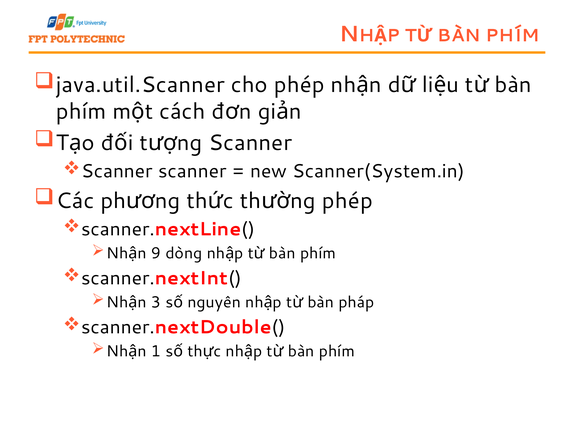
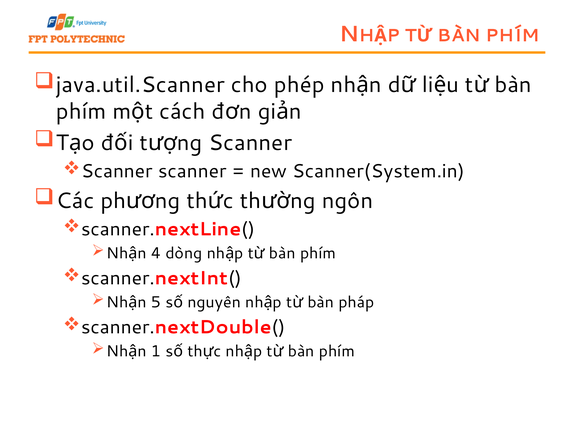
phép at (347, 201): phép -> ngôn
9: 9 -> 4
3: 3 -> 5
